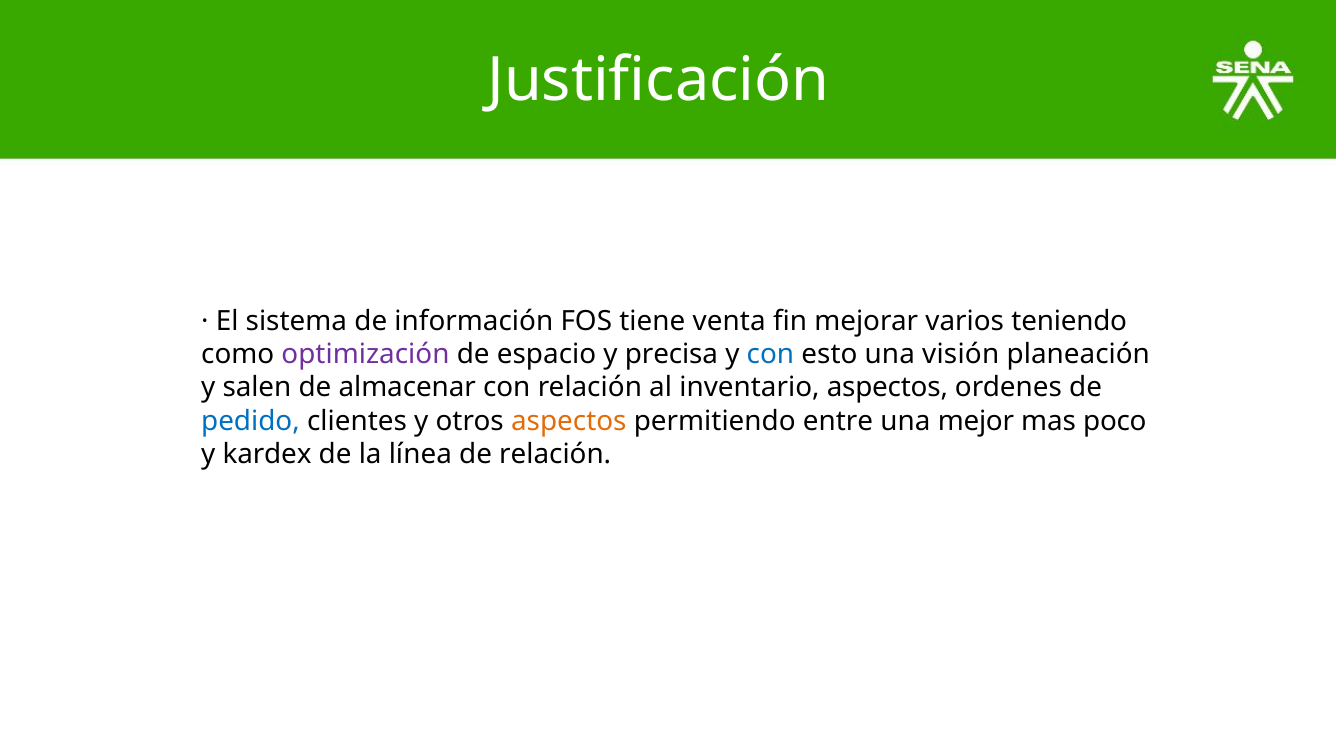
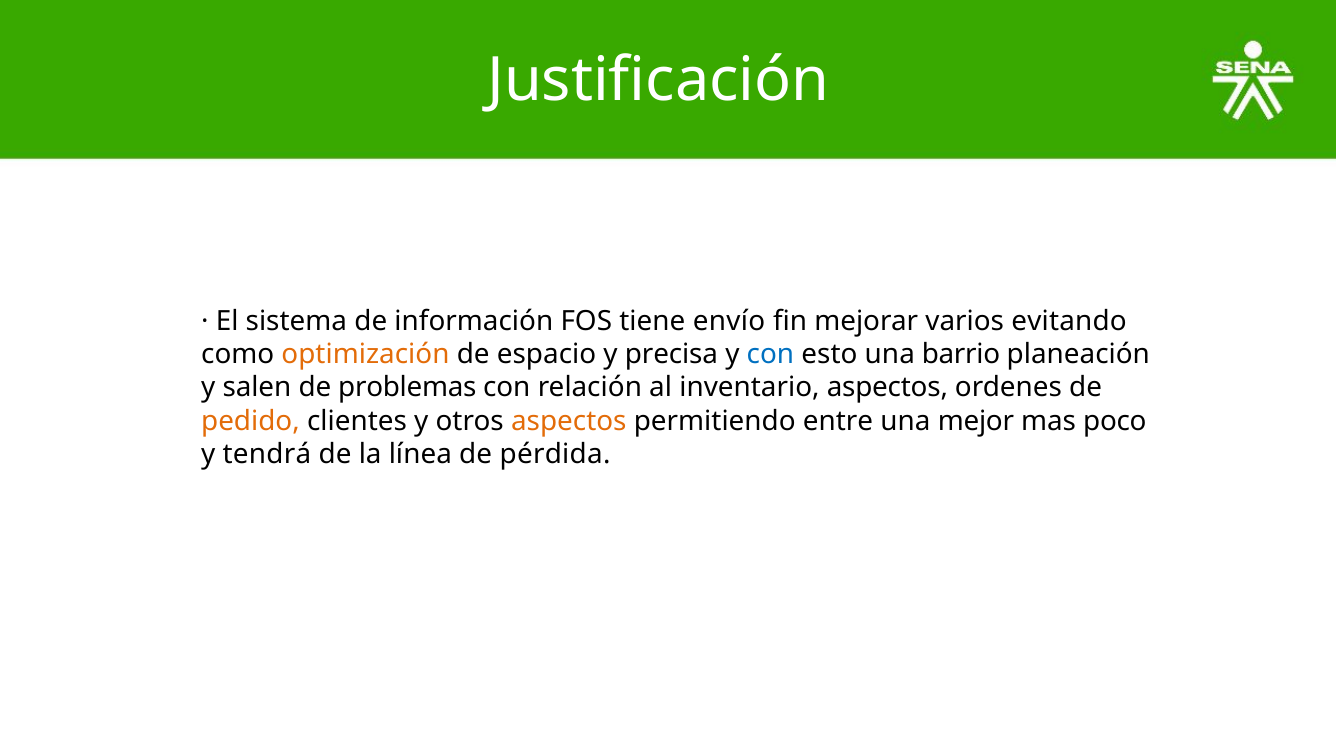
venta: venta -> envío
teniendo: teniendo -> evitando
optimización colour: purple -> orange
visión: visión -> barrio
almacenar: almacenar -> problemas
pedido colour: blue -> orange
kardex: kardex -> tendrá
de relación: relación -> pérdida
